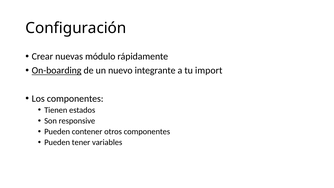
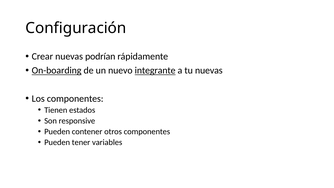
módulo: módulo -> podrían
integrante underline: none -> present
tu import: import -> nuevas
